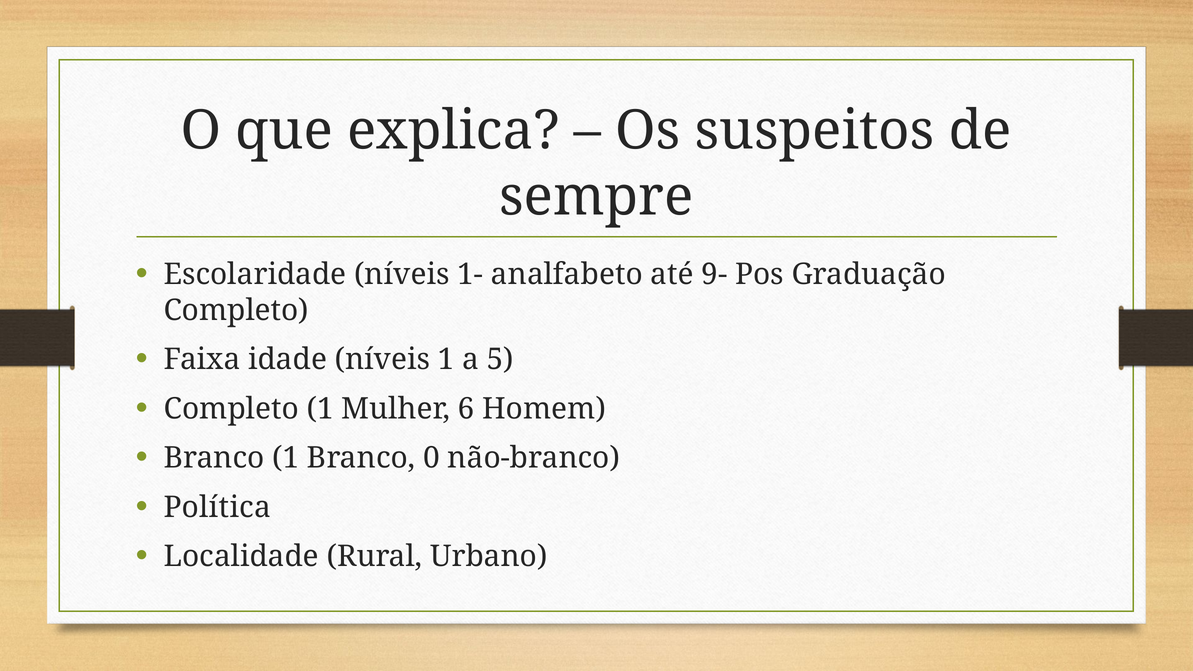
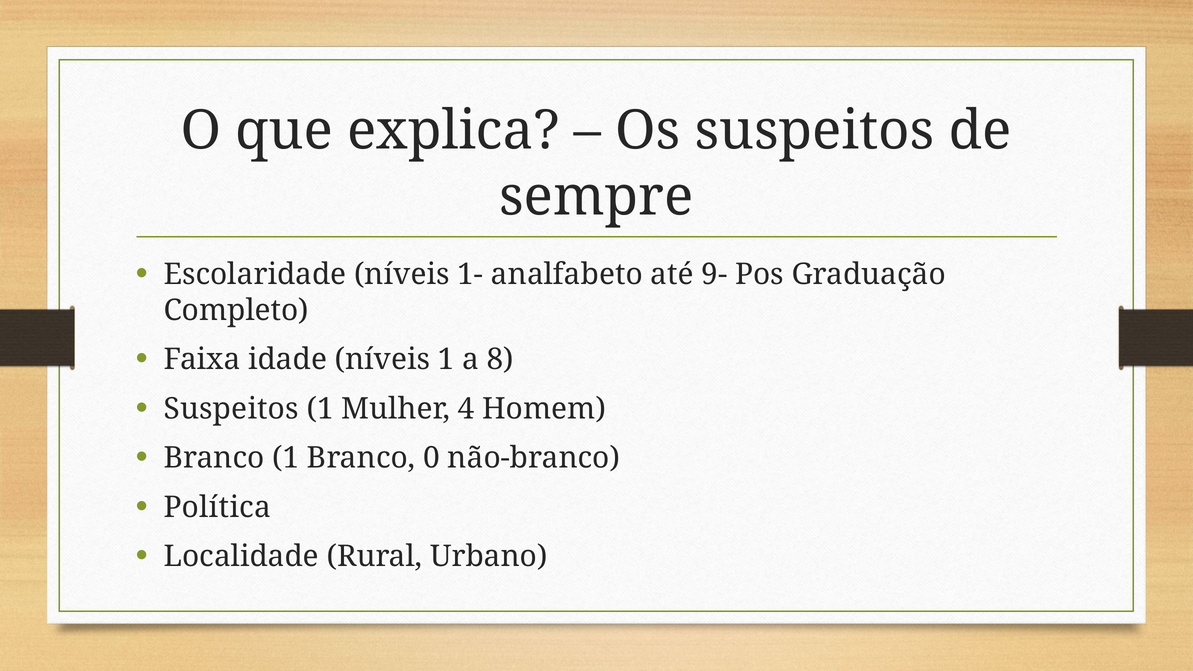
5: 5 -> 8
Completo at (231, 409): Completo -> Suspeitos
6: 6 -> 4
